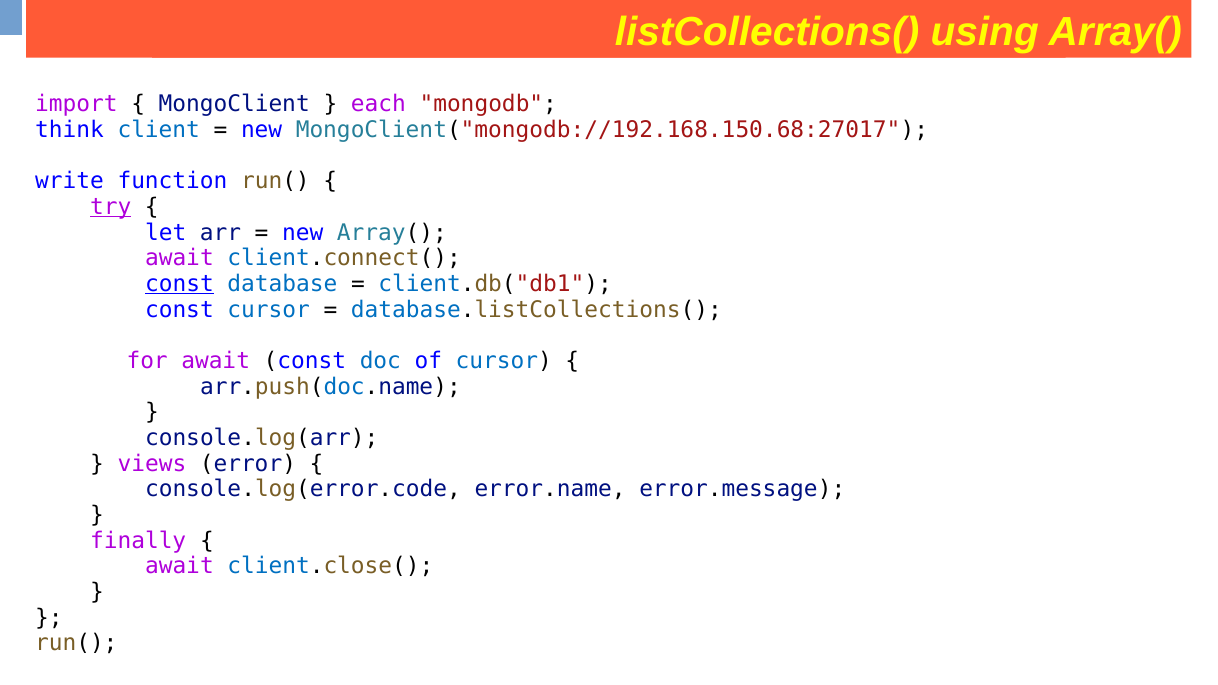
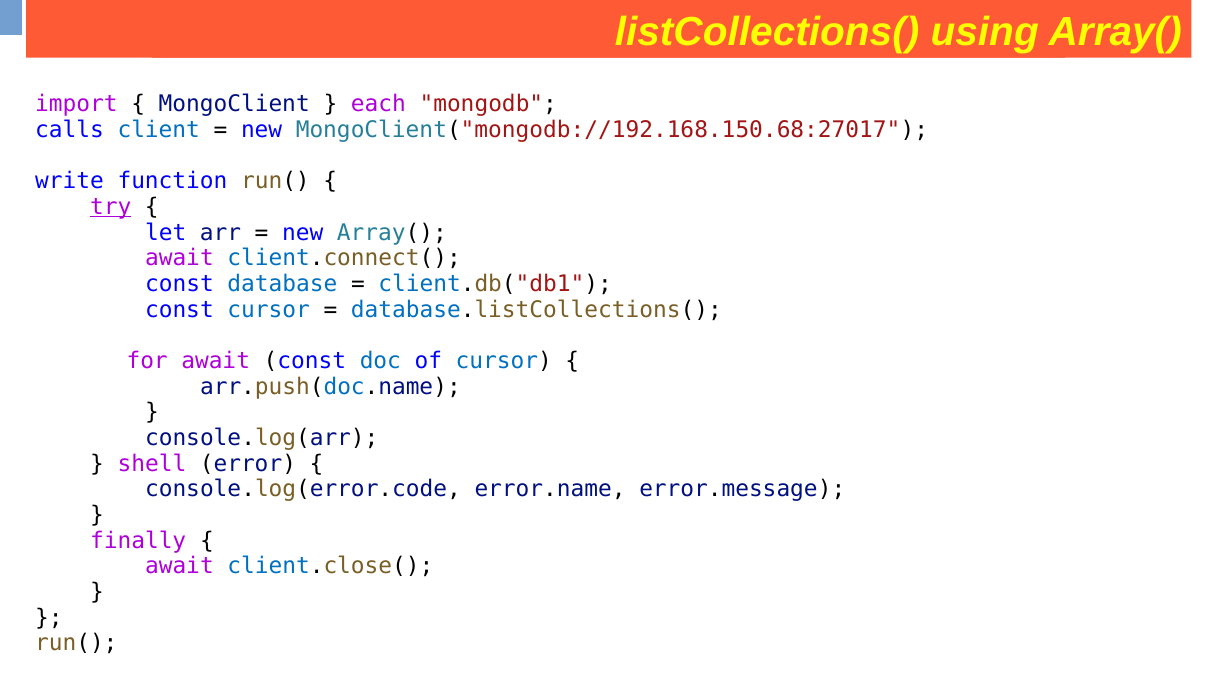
think: think -> calls
const at (179, 284) underline: present -> none
views: views -> shell
